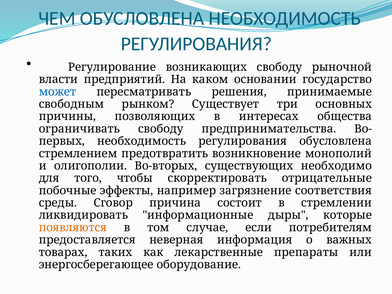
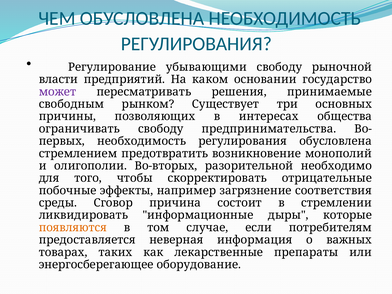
возникающих: возникающих -> убывающими
может colour: blue -> purple
существующих: существующих -> разорительной
